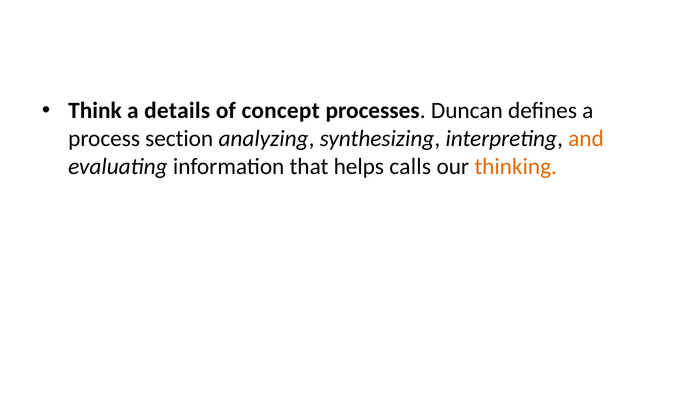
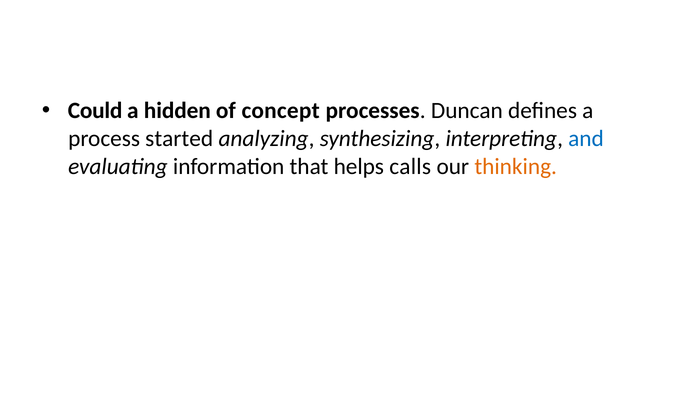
Think: Think -> Could
details: details -> hidden
section: section -> started
and colour: orange -> blue
